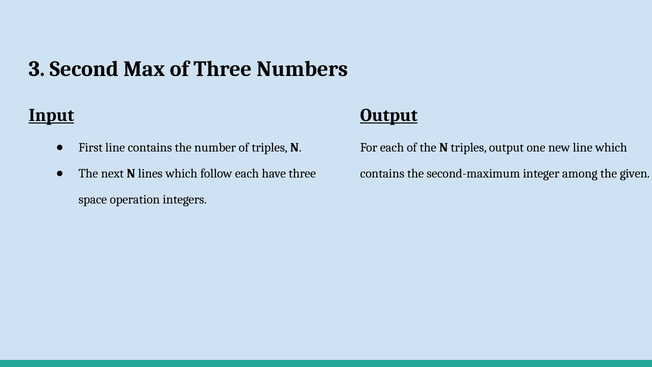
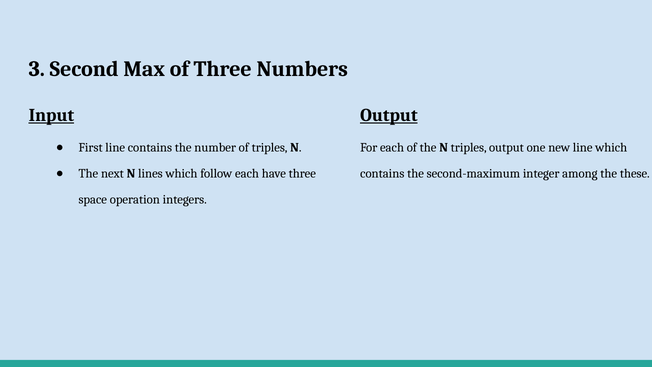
given: given -> these
